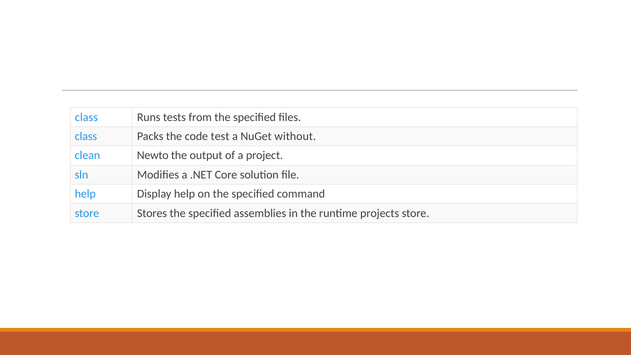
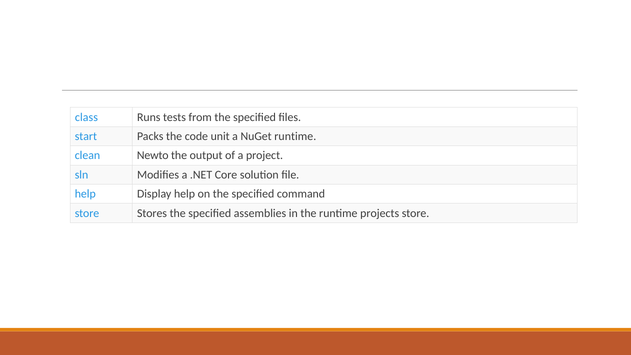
class at (86, 136): class -> start
test: test -> unit
NuGet without: without -> runtime
